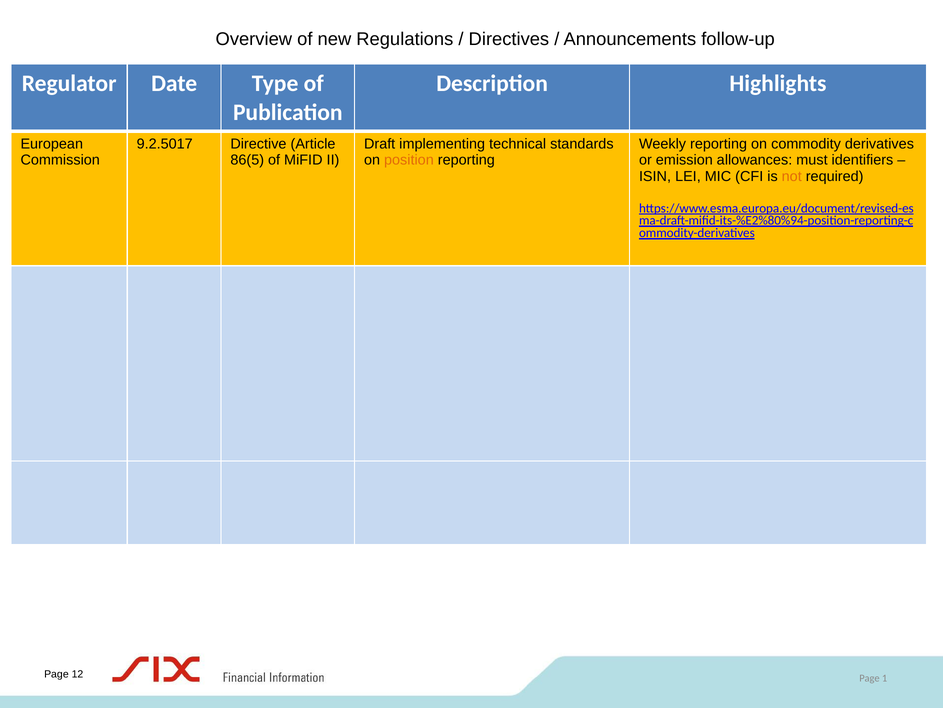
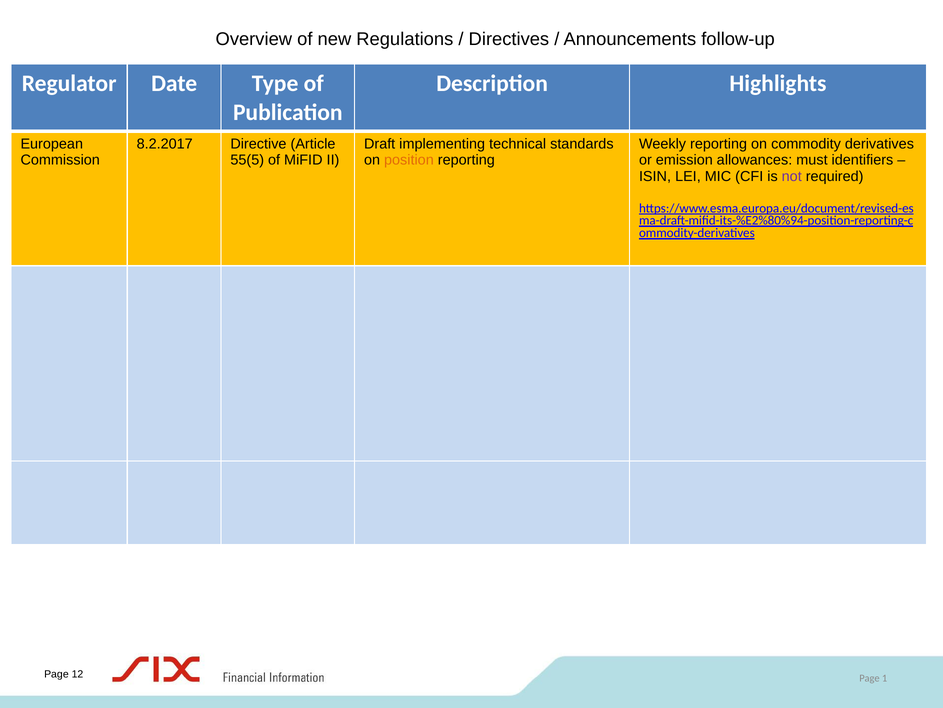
9.2.5017: 9.2.5017 -> 8.2.2017
86(5: 86(5 -> 55(5
not colour: orange -> purple
